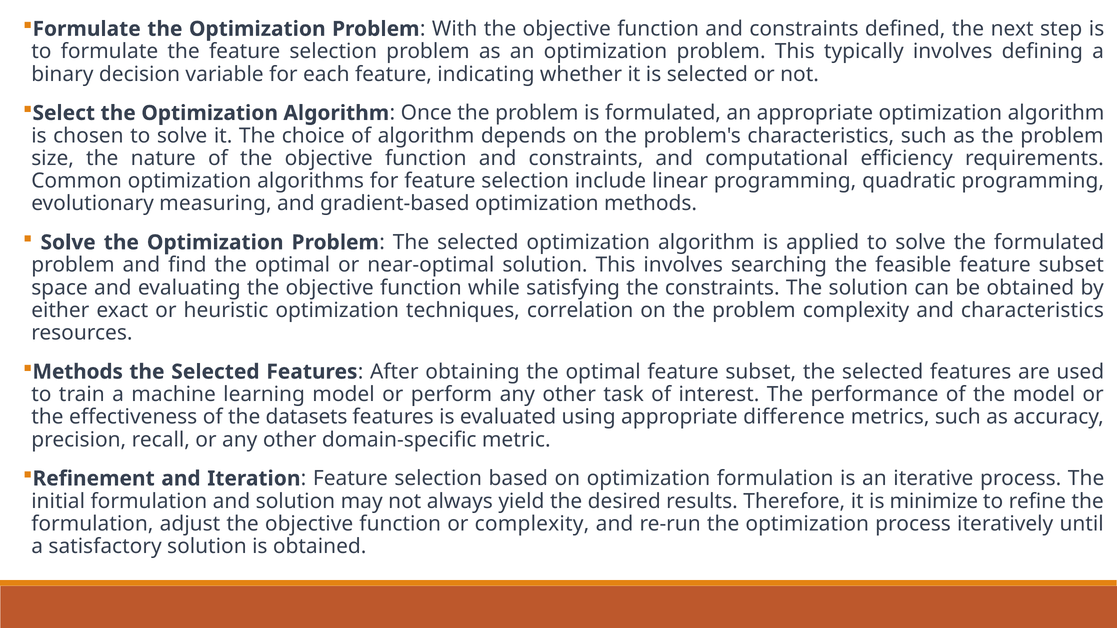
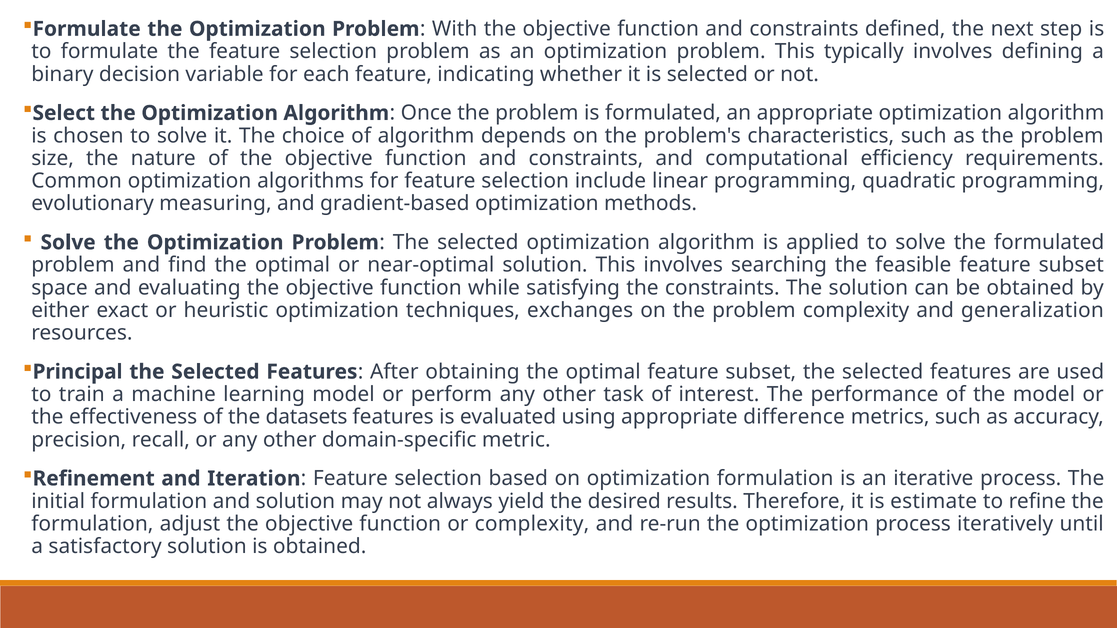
correlation: correlation -> exchanges
and characteristics: characteristics -> generalization
Methods at (78, 372): Methods -> Principal
minimize: minimize -> estimate
